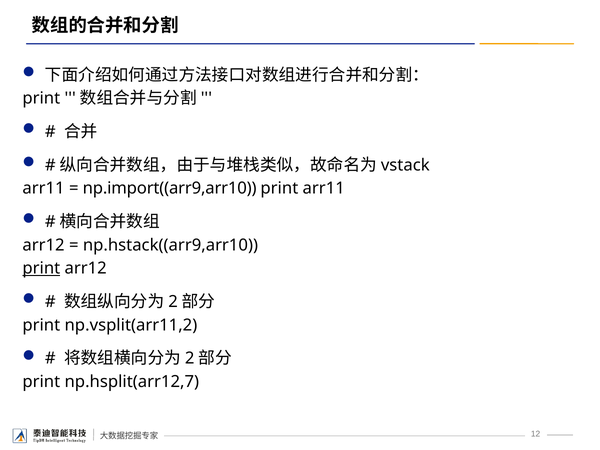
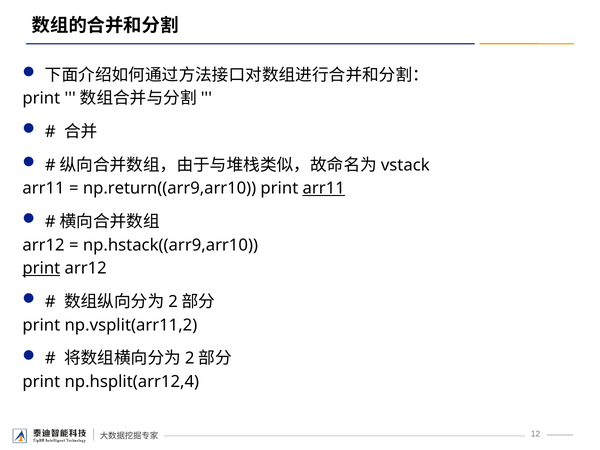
np.import((arr9,arr10: np.import((arr9,arr10 -> np.return((arr9,arr10
arr11 at (324, 188) underline: none -> present
np.hsplit(arr12,7: np.hsplit(arr12,7 -> np.hsplit(arr12,4
